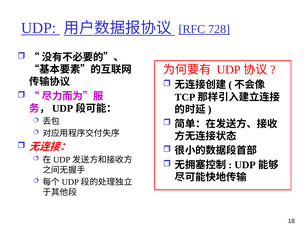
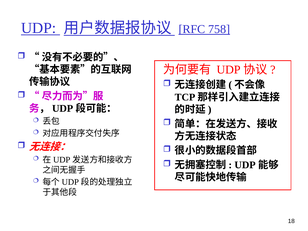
728: 728 -> 758
